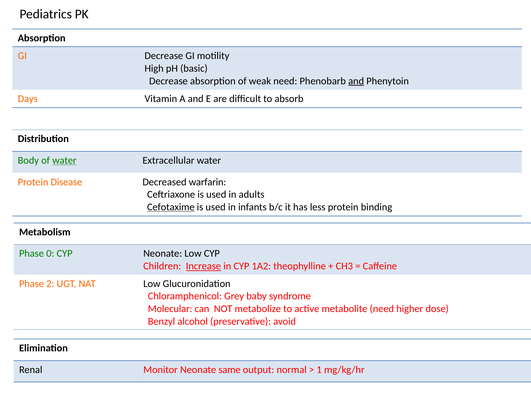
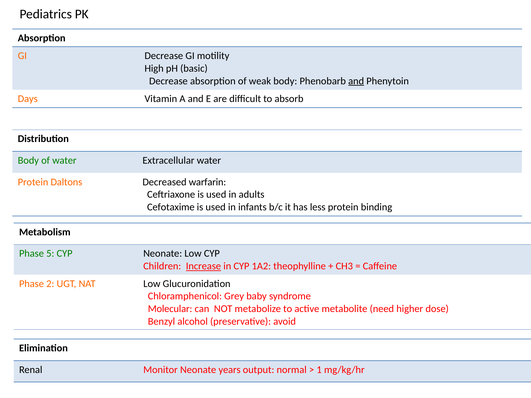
weak need: need -> body
water at (64, 161) underline: present -> none
Disease: Disease -> Daltons
Cefotaxime underline: present -> none
0: 0 -> 5
same: same -> years
